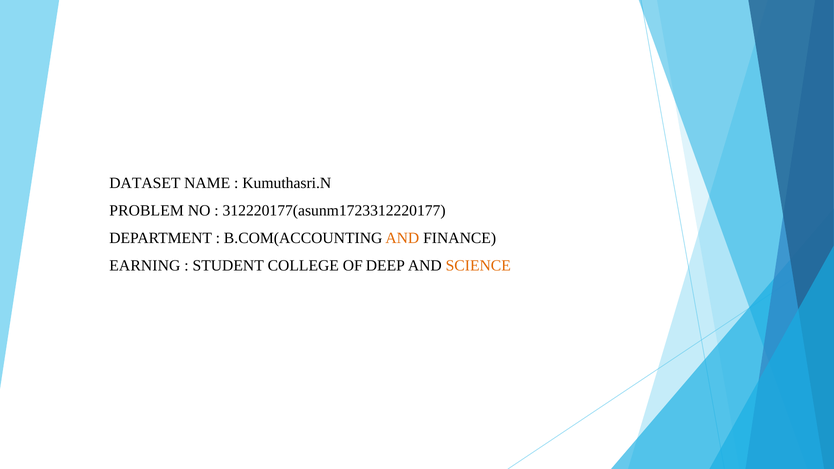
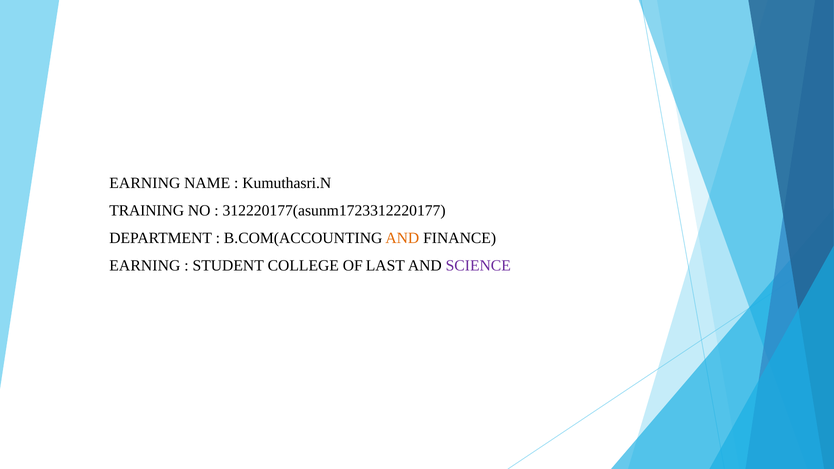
DATASET at (145, 183): DATASET -> EARNING
PROBLEM: PROBLEM -> TRAINING
DEEP: DEEP -> LAST
SCIENCE colour: orange -> purple
